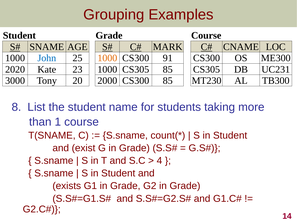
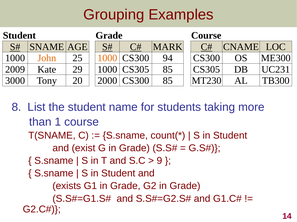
John colour: blue -> orange
91: 91 -> 94
2020: 2020 -> 2009
23: 23 -> 29
4: 4 -> 9
